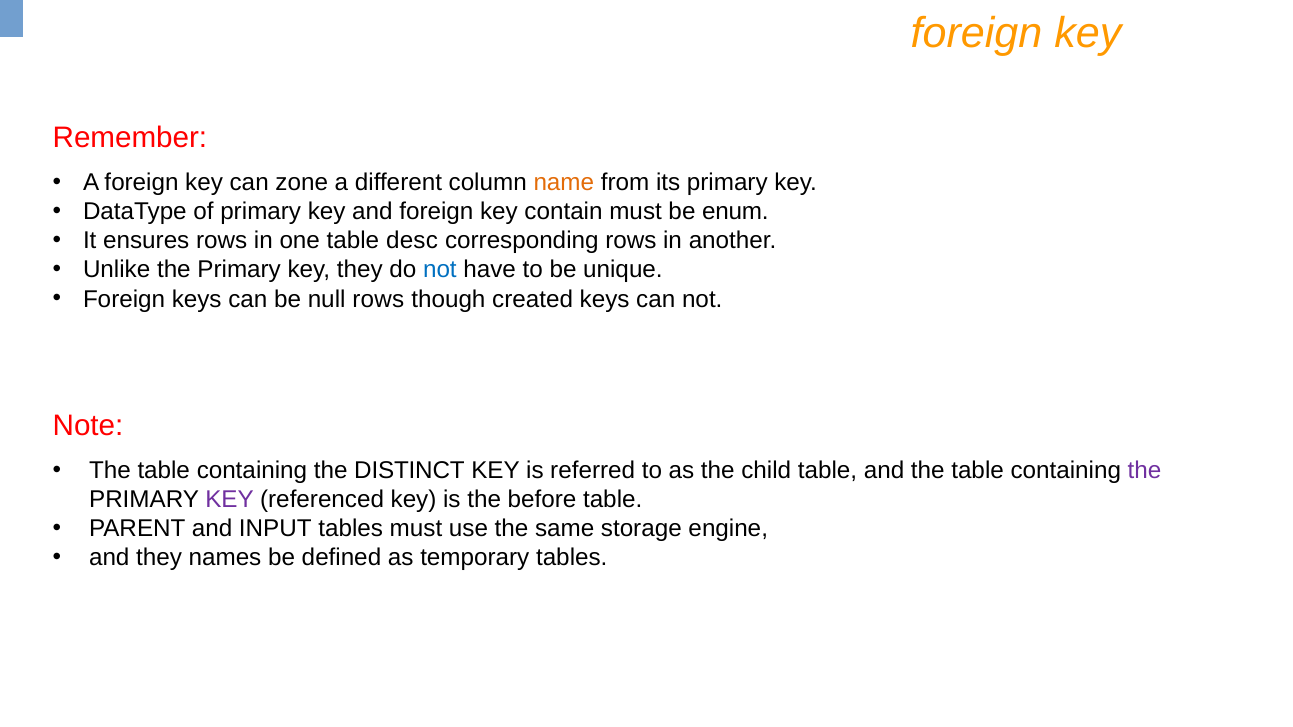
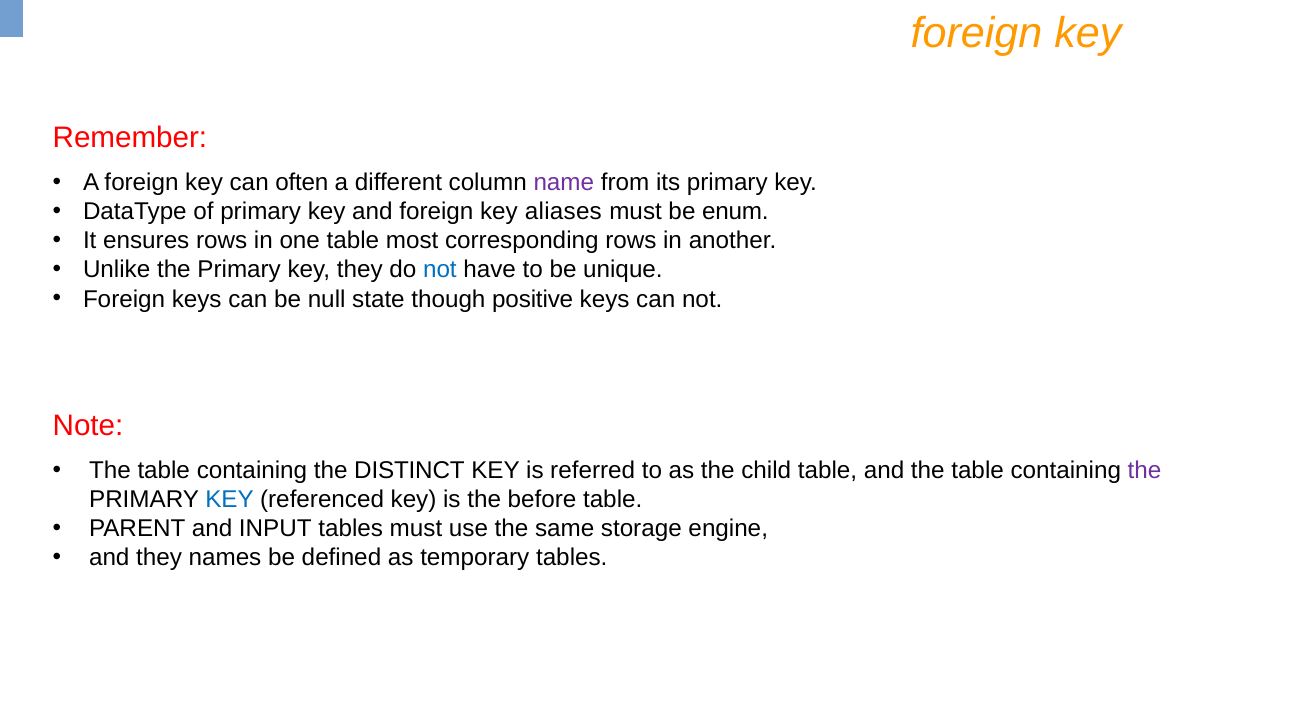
zone: zone -> often
name colour: orange -> purple
contain: contain -> aliases
desc: desc -> most
null rows: rows -> state
created: created -> positive
KEY at (230, 500) colour: purple -> blue
